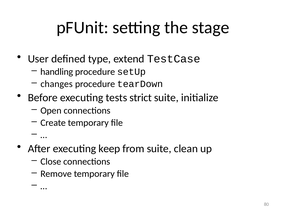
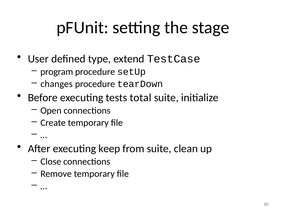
handling: handling -> program
strict: strict -> total
